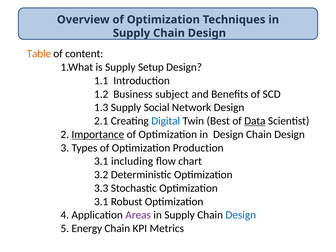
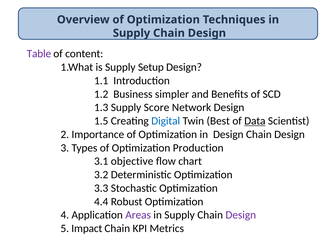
Table colour: orange -> purple
subject: subject -> simpler
Social: Social -> Score
2.1: 2.1 -> 1.5
Importance underline: present -> none
including: including -> objective
3.1 at (101, 202): 3.1 -> 4.4
Design at (241, 215) colour: blue -> purple
Energy: Energy -> Impact
